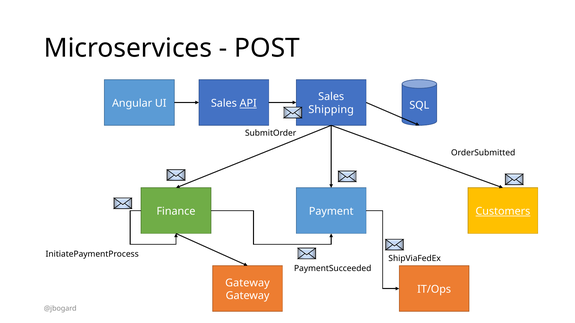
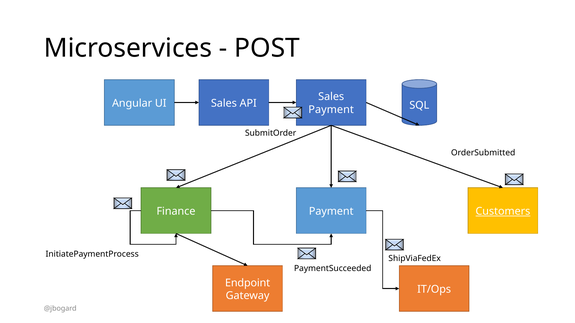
API underline: present -> none
Shipping at (331, 110): Shipping -> Payment
Gateway at (247, 283): Gateway -> Endpoint
